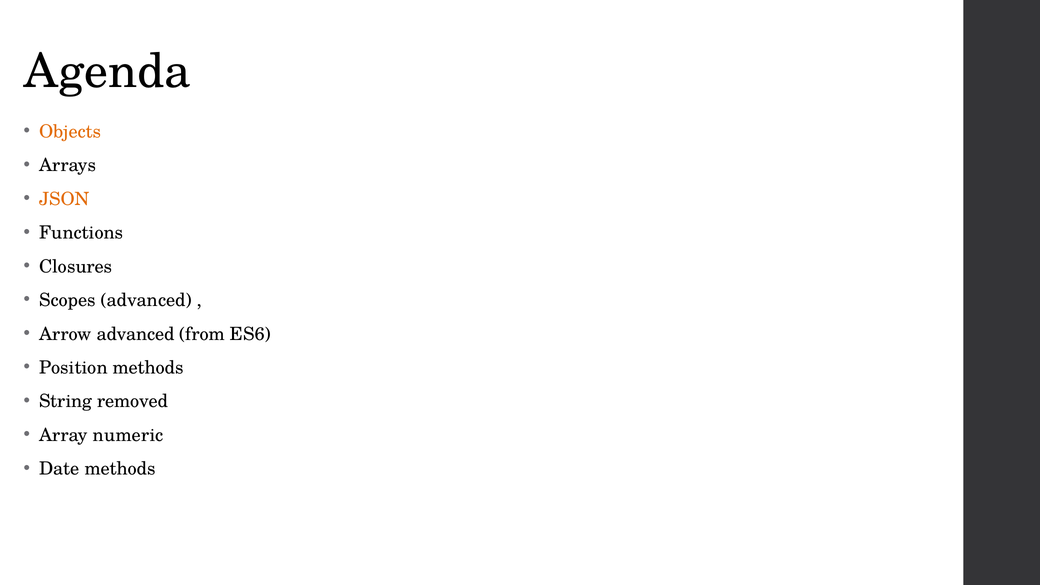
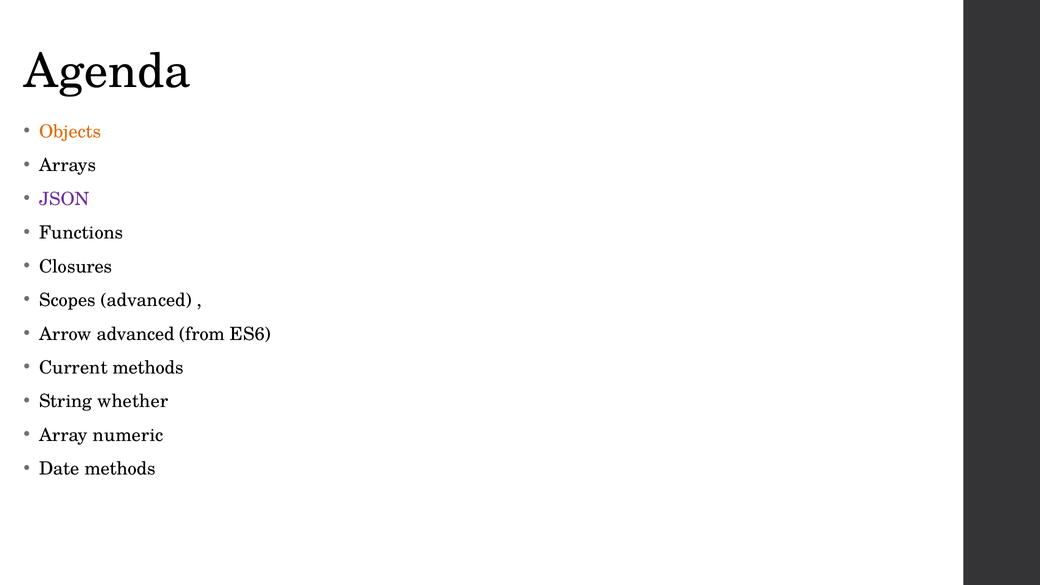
JSON colour: orange -> purple
Position: Position -> Current
removed: removed -> whether
